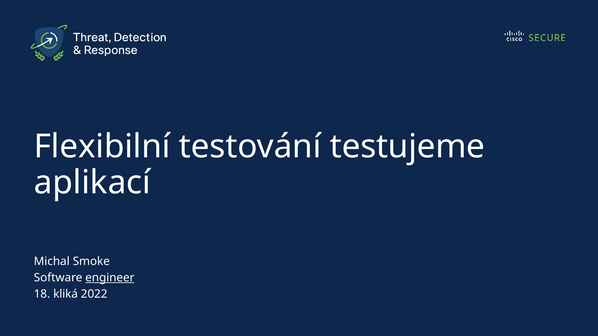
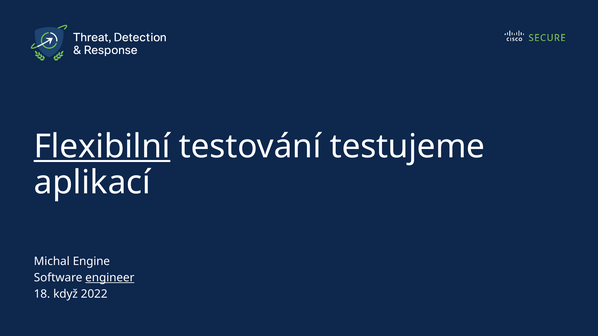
Flexibilní underline: none -> present
Smoke: Smoke -> Engine
kliká: kliká -> když
